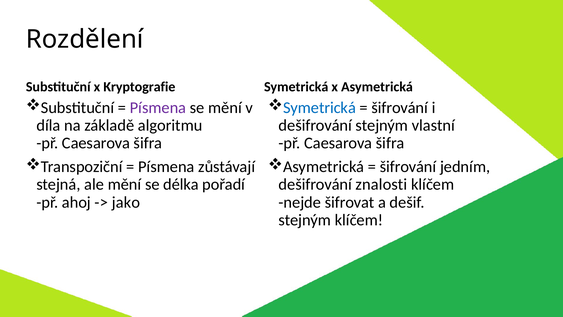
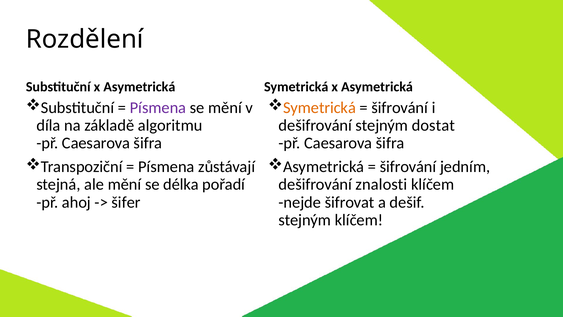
Substituční x Kryptografie: Kryptografie -> Asymetrická
Symetrická at (319, 108) colour: blue -> orange
vlastní: vlastní -> dostat
jako: jako -> šifer
